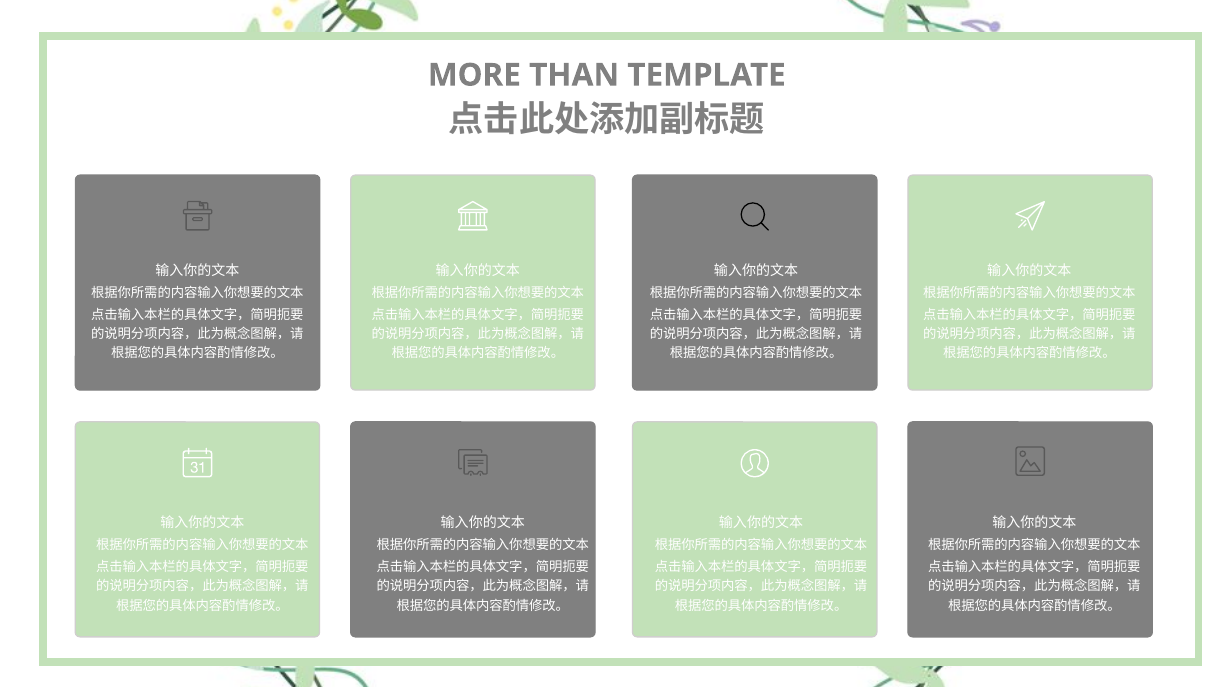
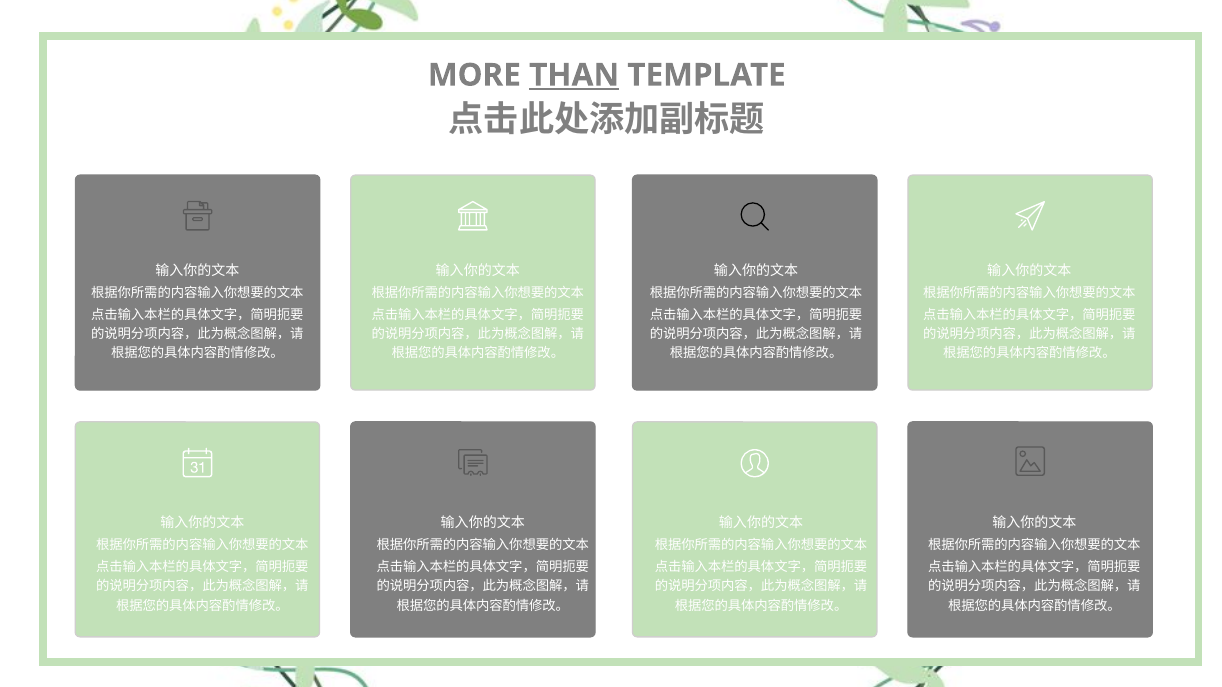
THAN underline: none -> present
